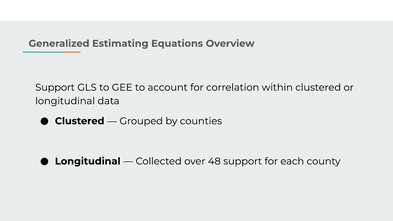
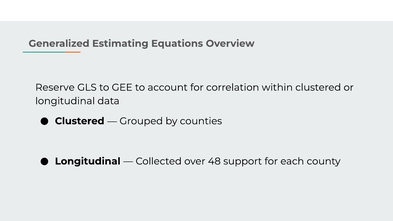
Support at (55, 87): Support -> Reserve
